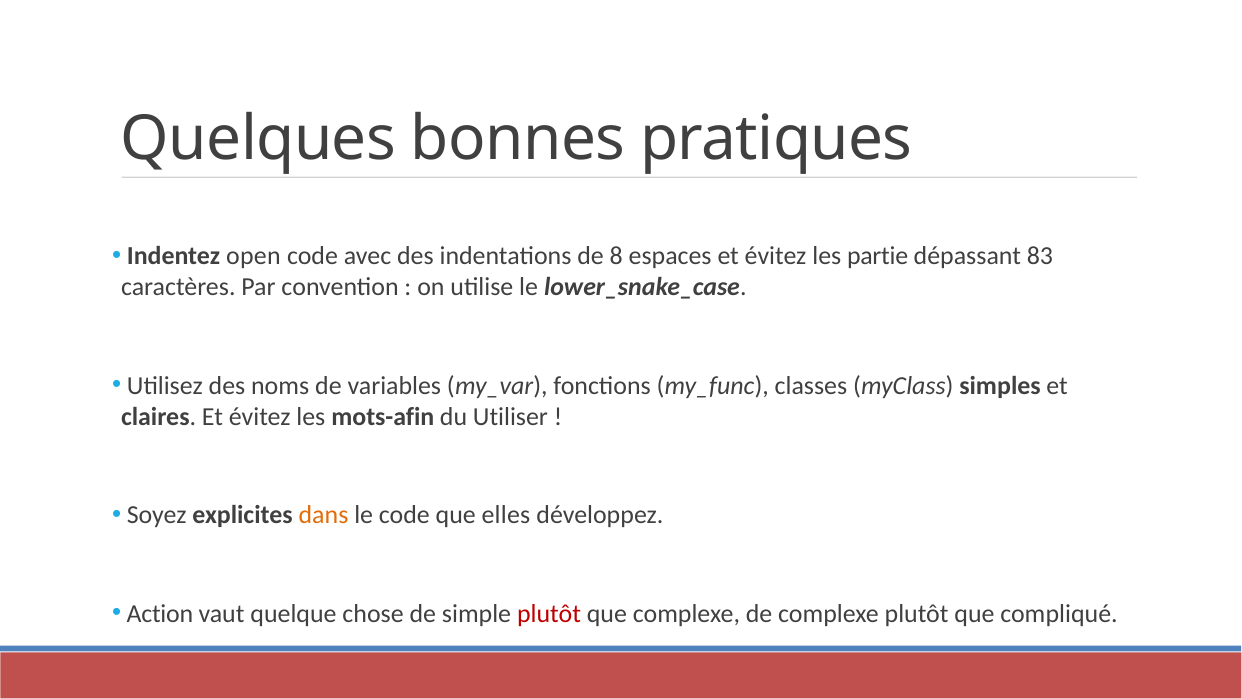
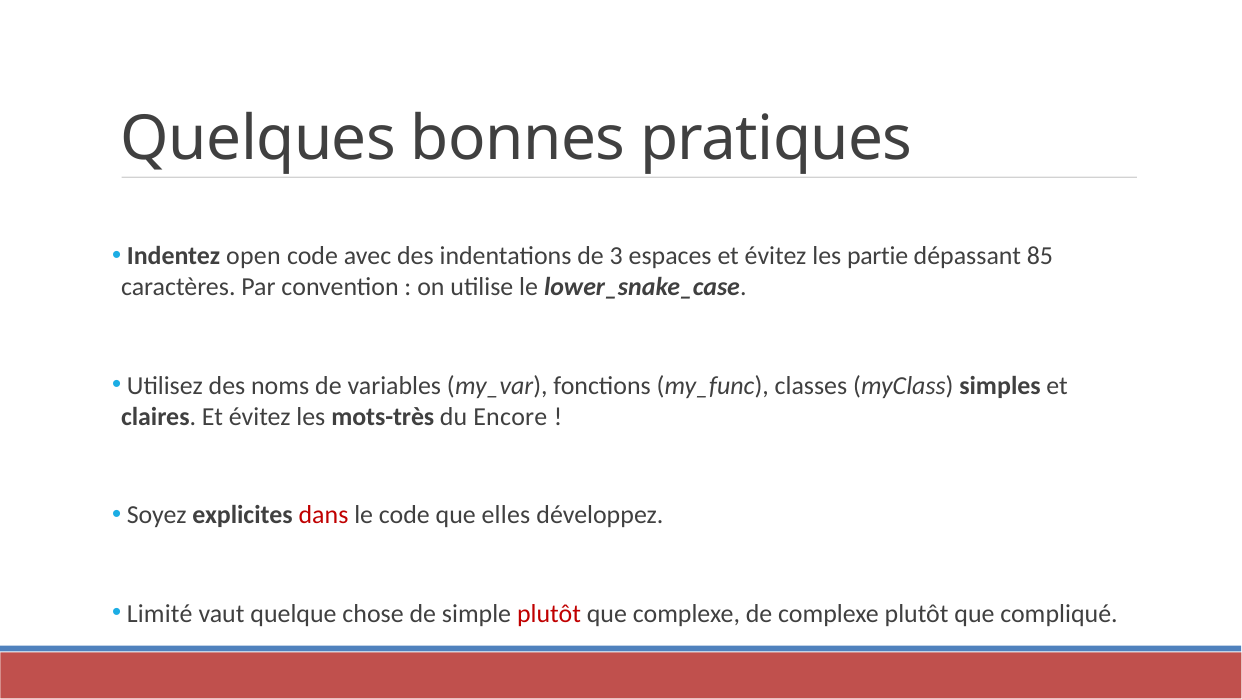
8: 8 -> 3
83: 83 -> 85
mots-afin: mots-afin -> mots-très
Utiliser: Utiliser -> Encore
dans colour: orange -> red
Action: Action -> Limité
